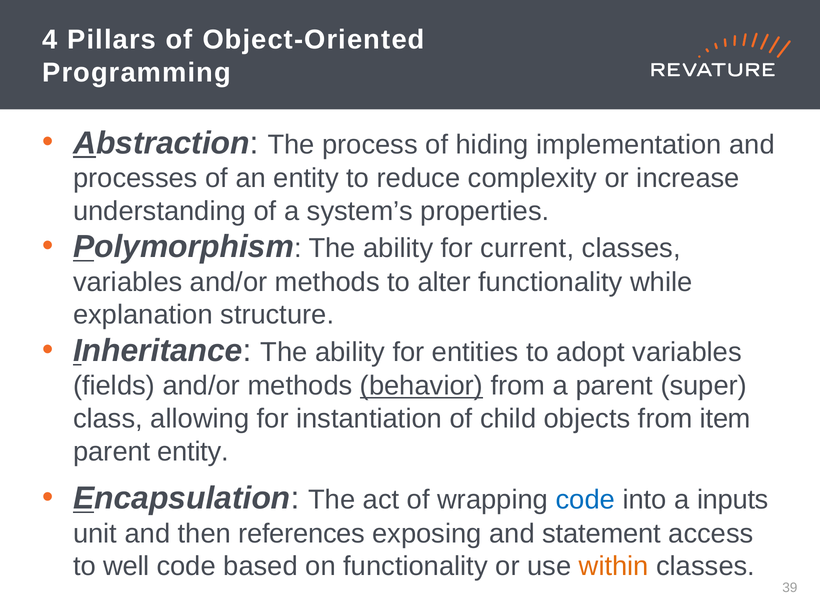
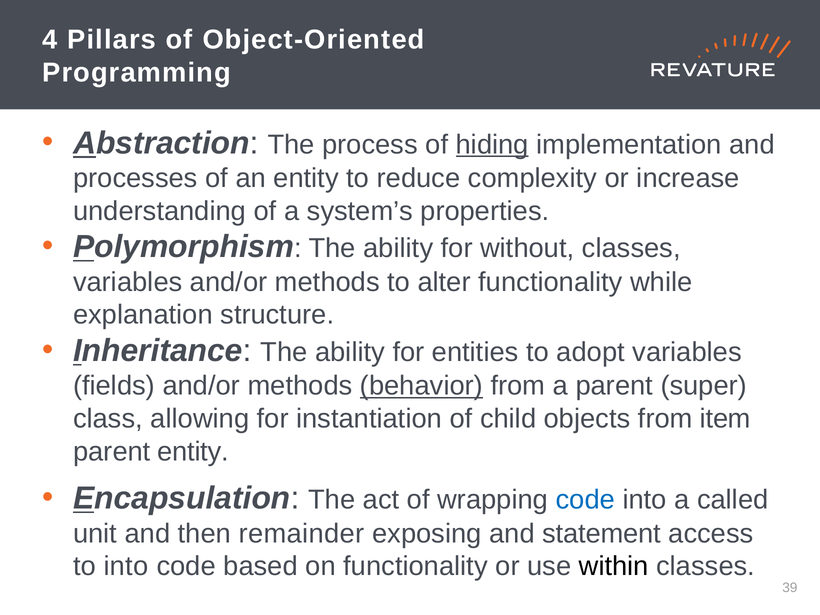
hiding underline: none -> present
current: current -> without
inputs: inputs -> called
references: references -> remainder
to well: well -> into
within colour: orange -> black
